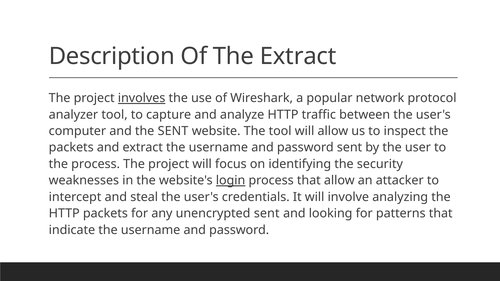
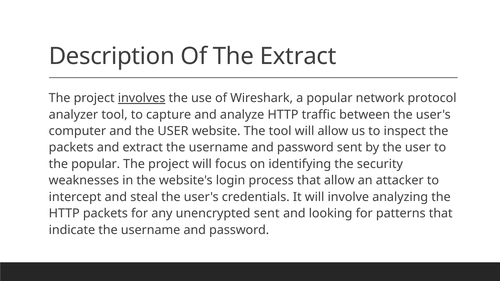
and the SENT: SENT -> USER
the process: process -> popular
login underline: present -> none
